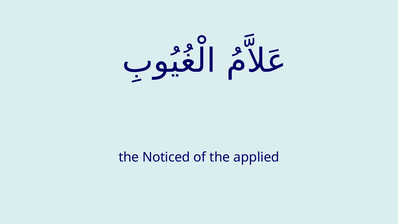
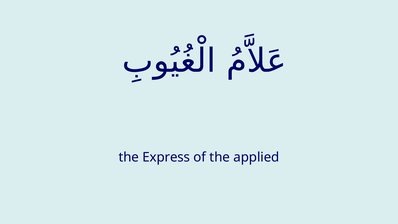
Noticed: Noticed -> Express
